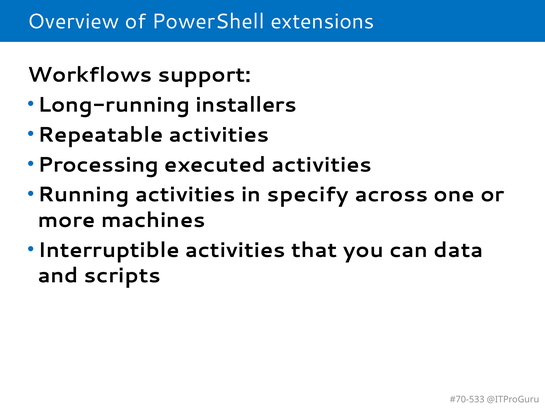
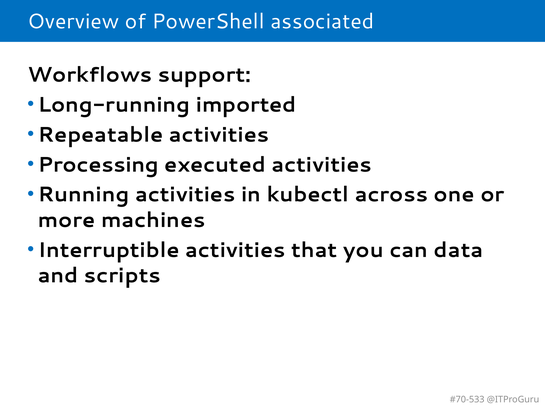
extensions: extensions -> associated
installers: installers -> imported
specify: specify -> kubectl
